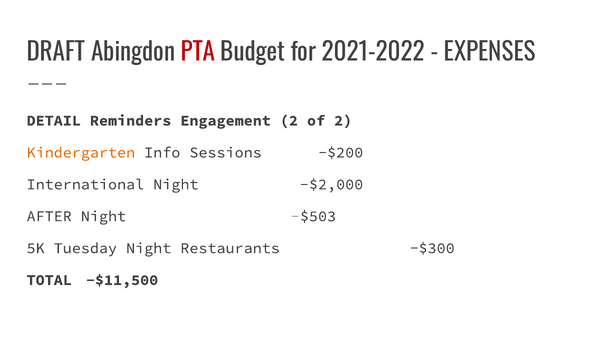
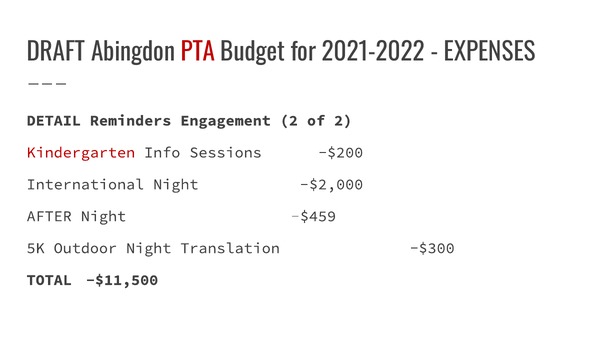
Kindergarten colour: orange -> red
-$503: -$503 -> -$459
Tuesday: Tuesday -> Outdoor
Restaurants: Restaurants -> Translation
